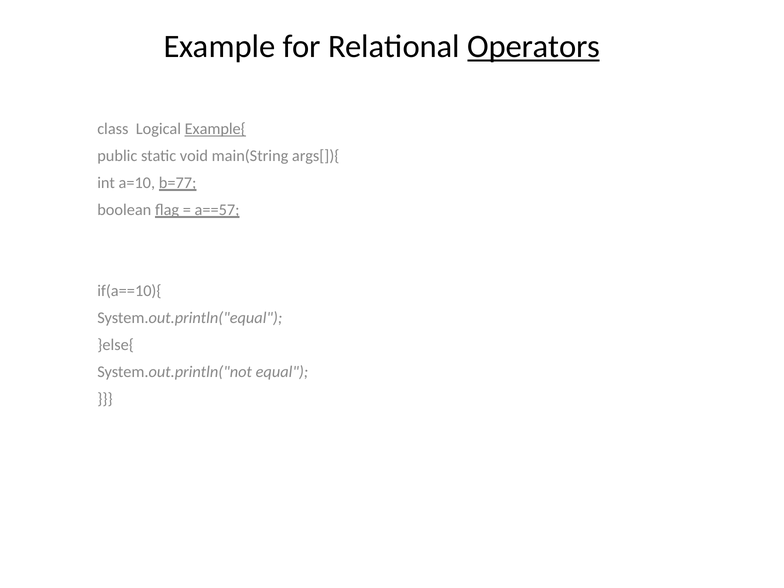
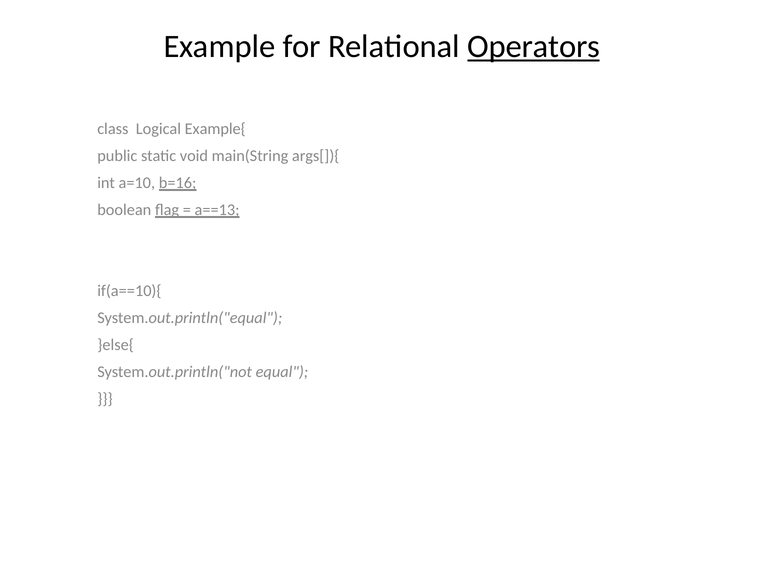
Example{ underline: present -> none
b=77: b=77 -> b=16
a==57: a==57 -> a==13
